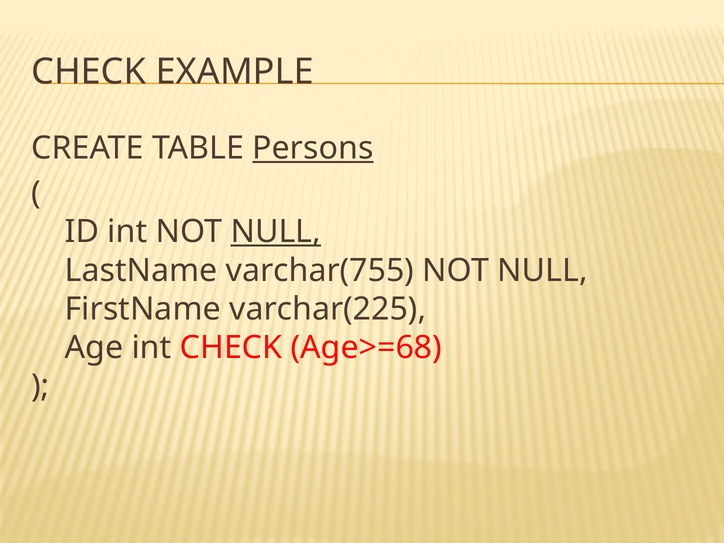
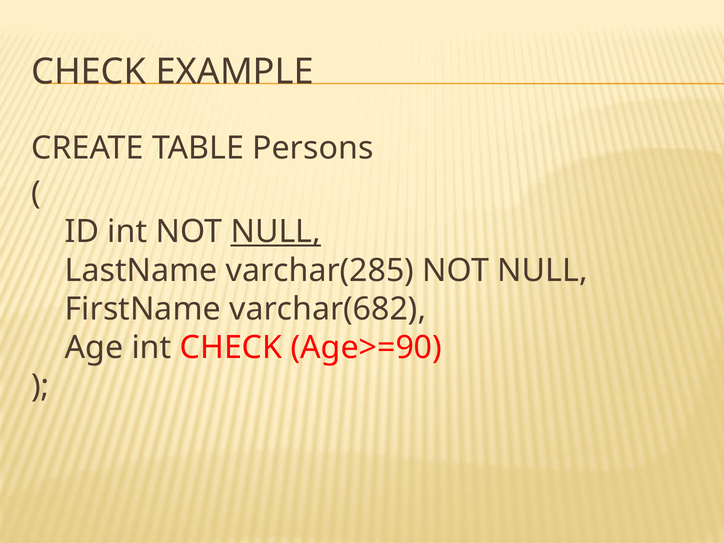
Persons underline: present -> none
varchar(755: varchar(755 -> varchar(285
varchar(225: varchar(225 -> varchar(682
Age>=68: Age>=68 -> Age>=90
